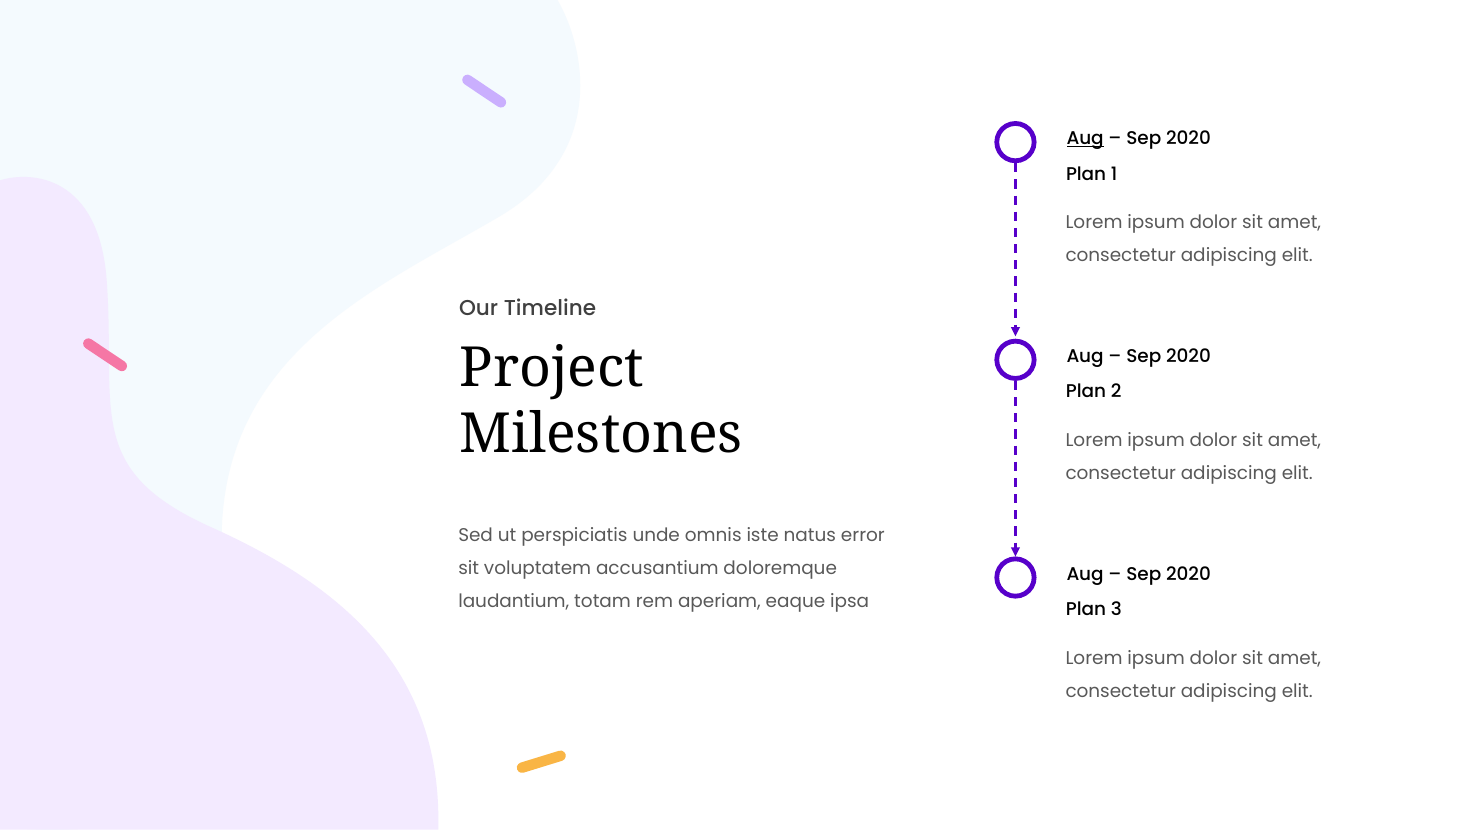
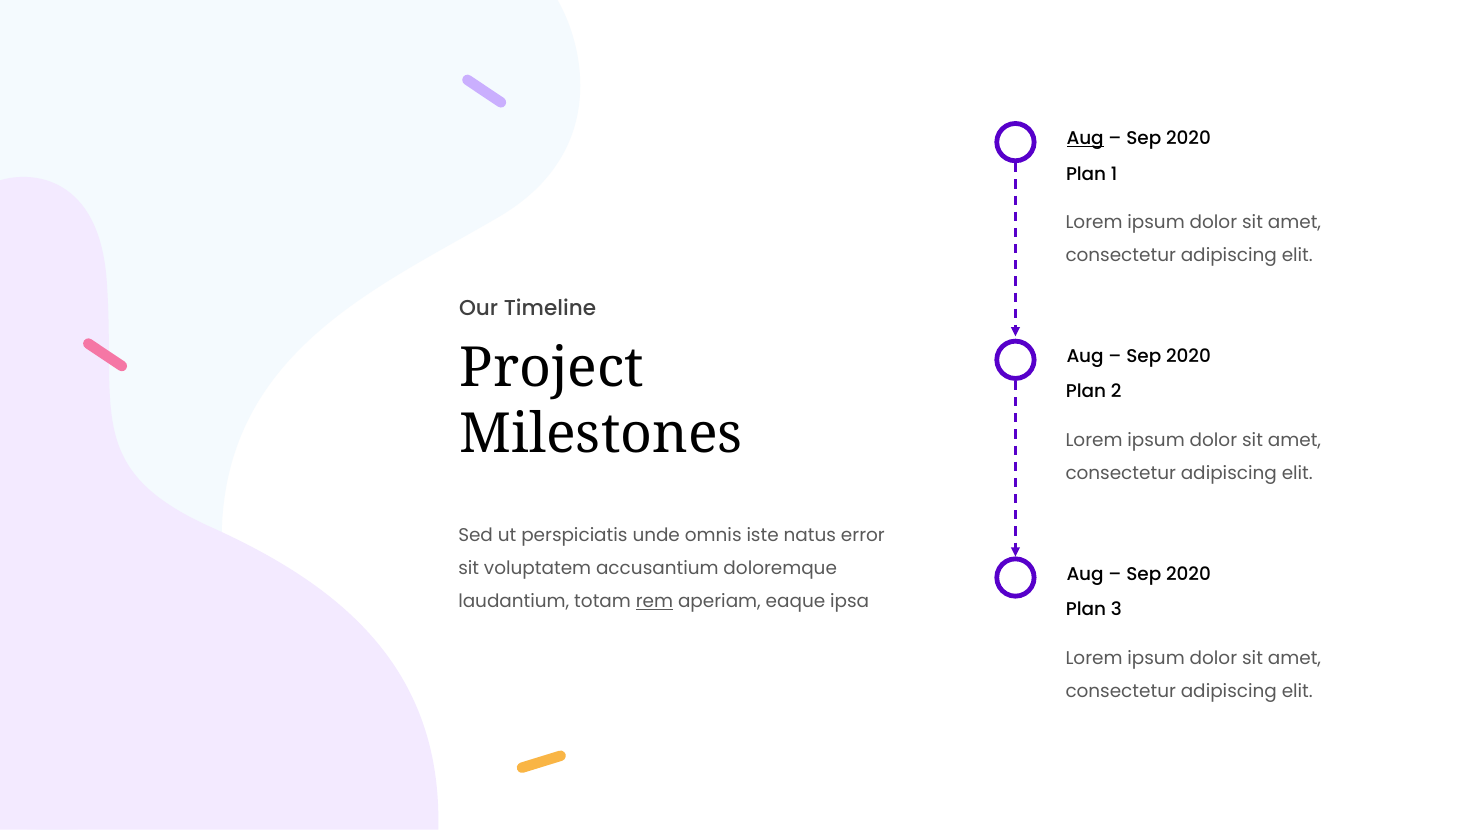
rem underline: none -> present
